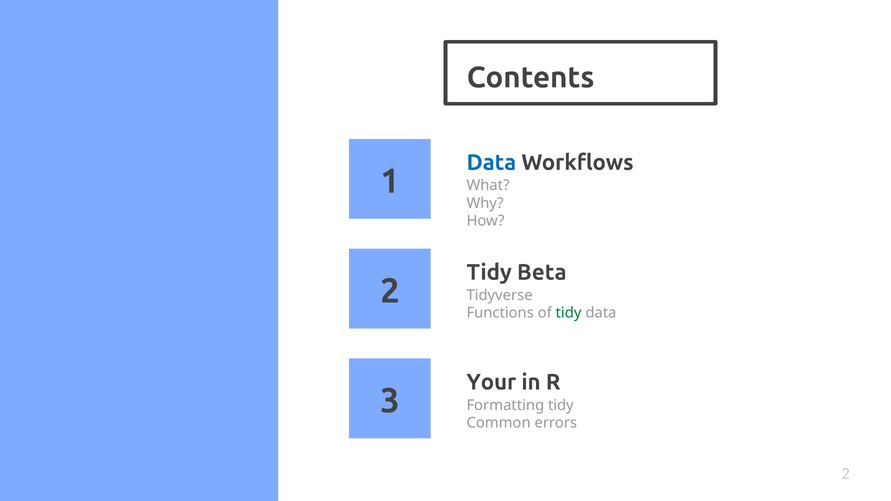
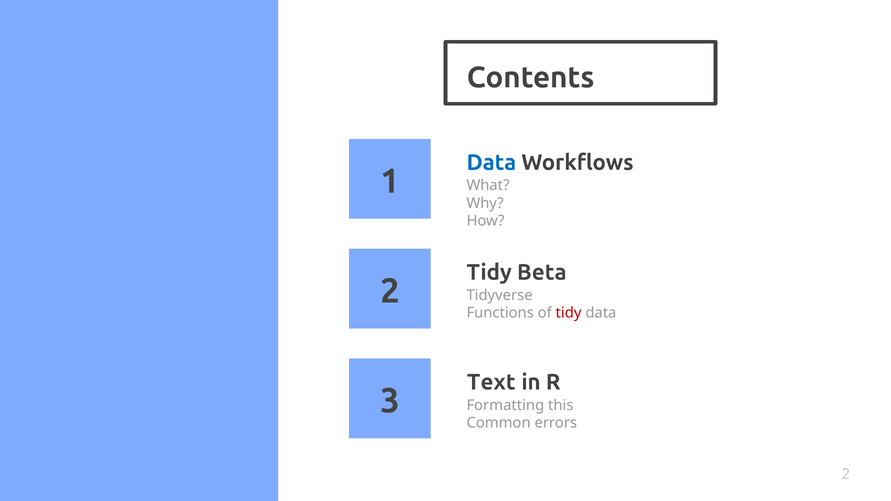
tidy at (569, 313) colour: green -> red
Your: Your -> Text
Formatting tidy: tidy -> this
